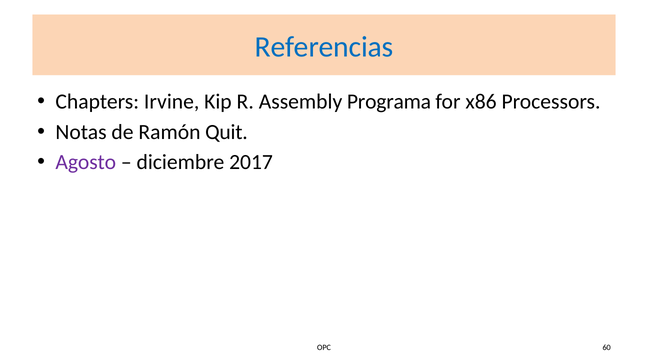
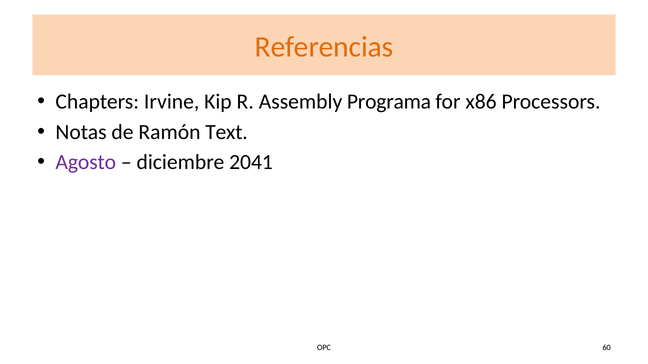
Referencias colour: blue -> orange
Quit: Quit -> Text
2017: 2017 -> 2041
